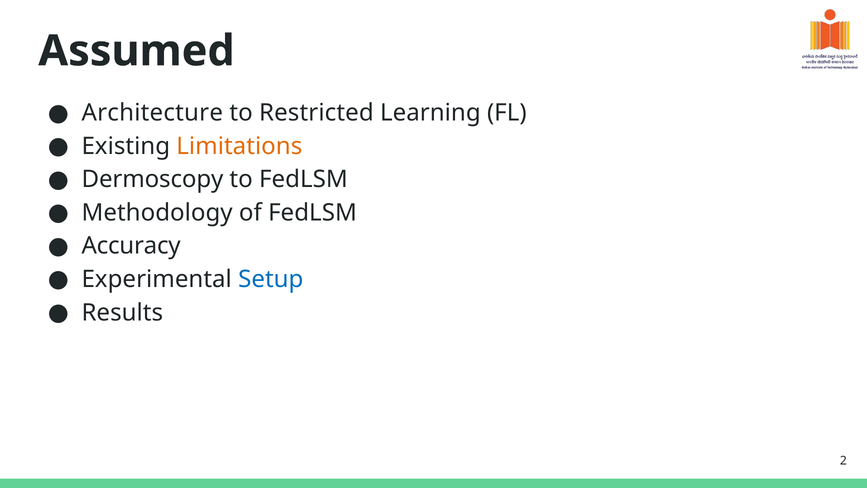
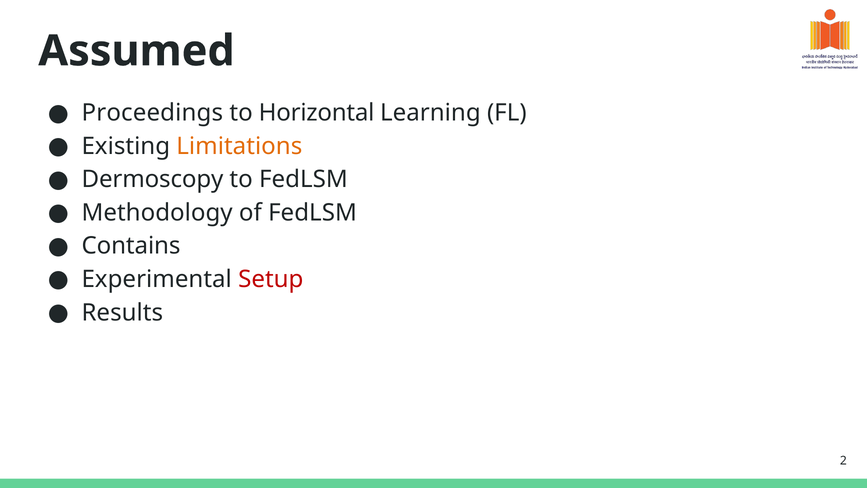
Architecture: Architecture -> Proceedings
Restricted: Restricted -> Horizontal
Accuracy: Accuracy -> Contains
Setup colour: blue -> red
